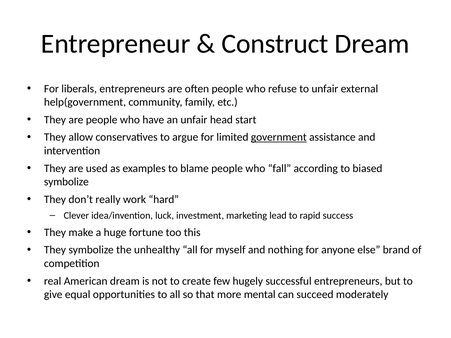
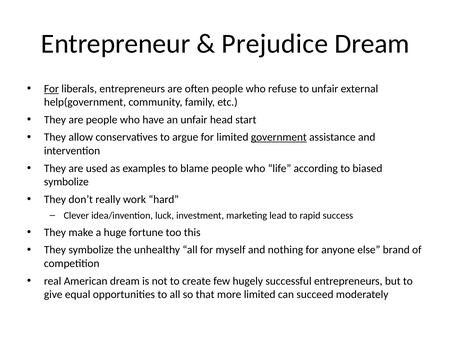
Construct: Construct -> Prejudice
For at (51, 89) underline: none -> present
fall: fall -> life
more mental: mental -> limited
